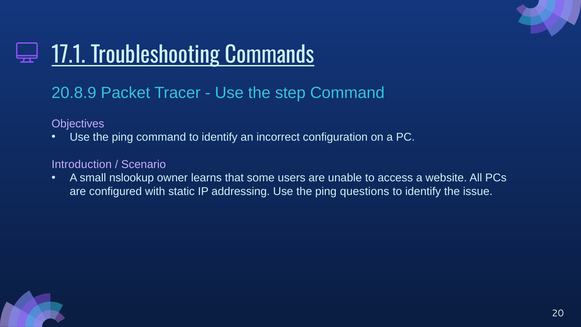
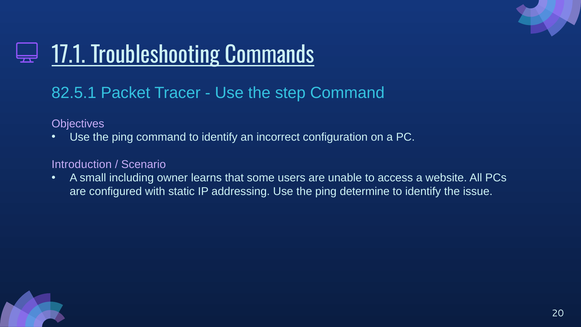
20.8.9: 20.8.9 -> 82.5.1
nslookup: nslookup -> including
questions: questions -> determine
